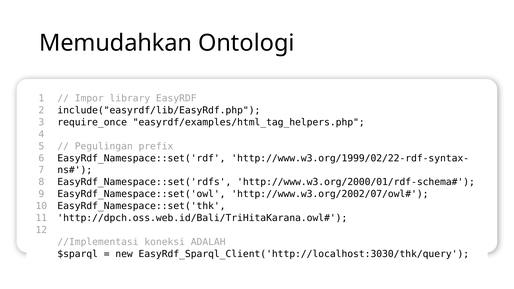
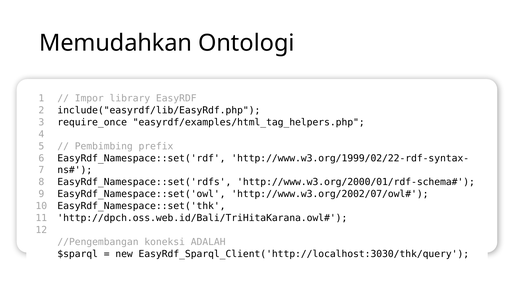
Pegulingan: Pegulingan -> Pembimbing
//Implementasi: //Implementasi -> //Pengembangan
